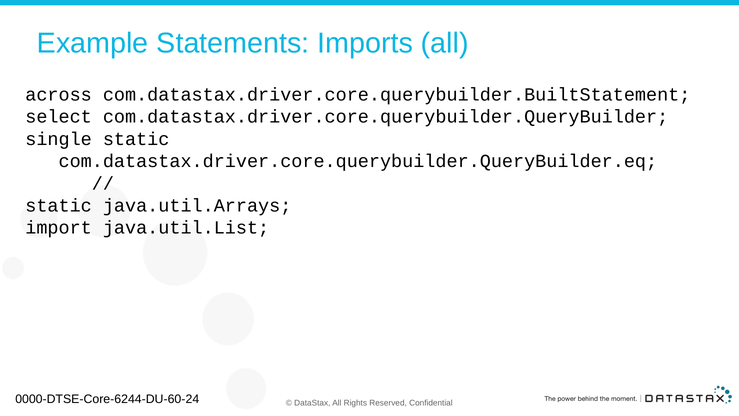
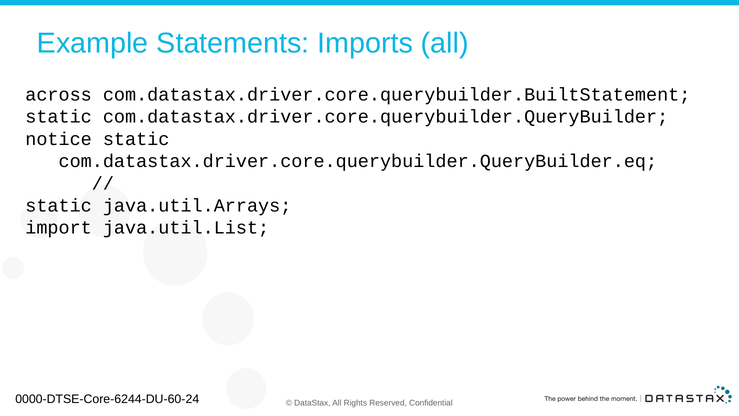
select at (59, 117): select -> static
single: single -> notice
